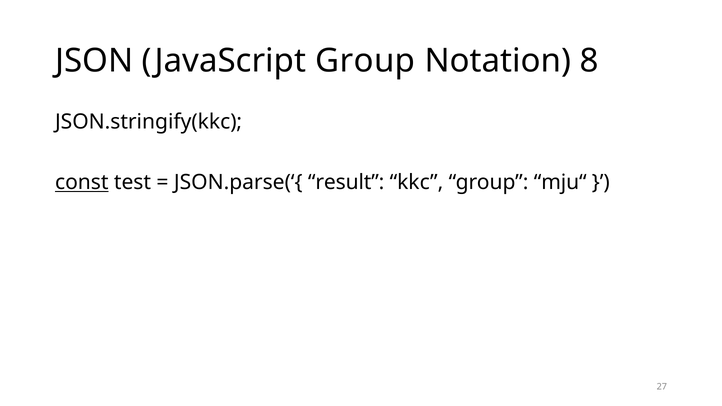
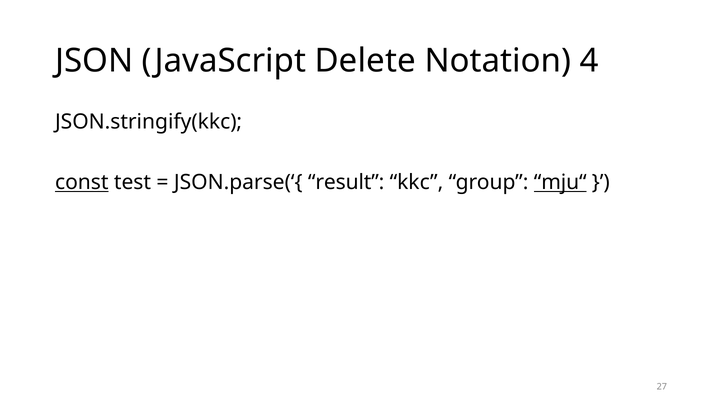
JavaScript Group: Group -> Delete
8: 8 -> 4
mju“ underline: none -> present
